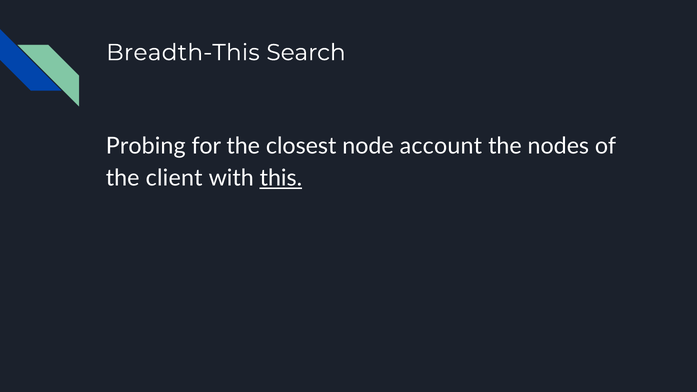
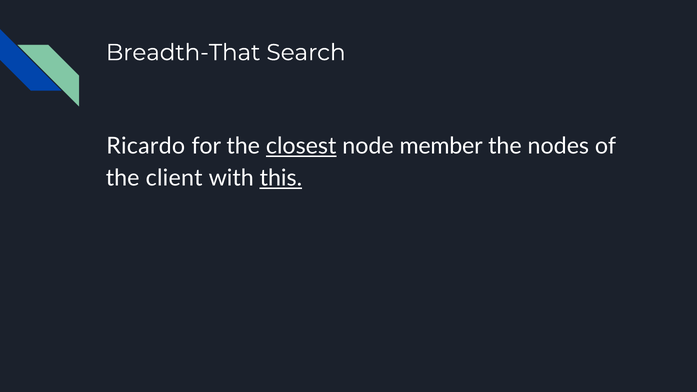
Breadth-This: Breadth-This -> Breadth-That
Probing: Probing -> Ricardo
closest underline: none -> present
account: account -> member
